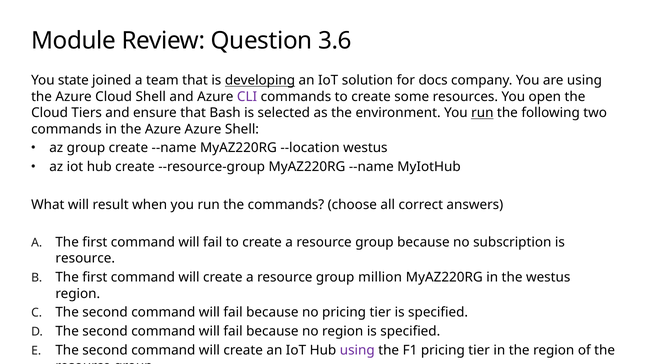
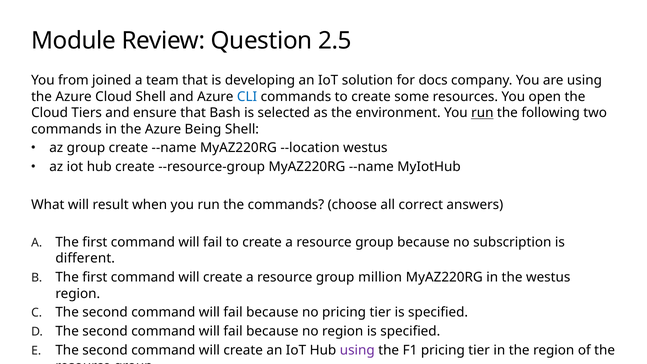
3.6: 3.6 -> 2.5
state: state -> from
developing underline: present -> none
CLI colour: purple -> blue
Azure Azure: Azure -> Being
resource at (85, 258): resource -> different
